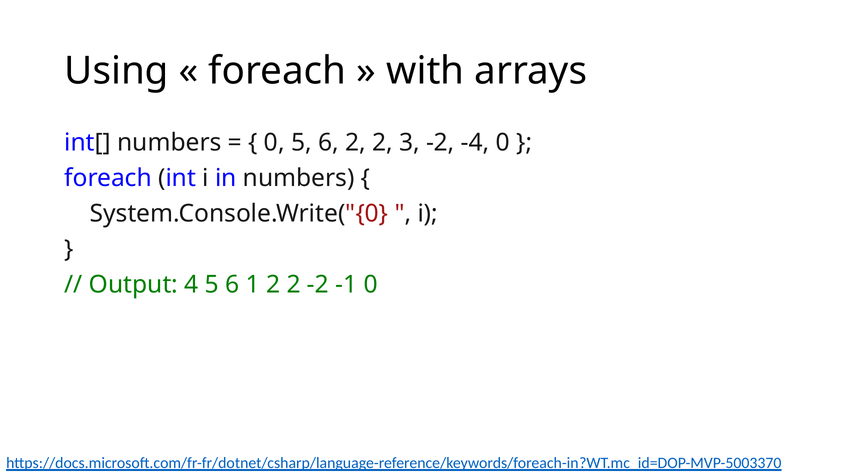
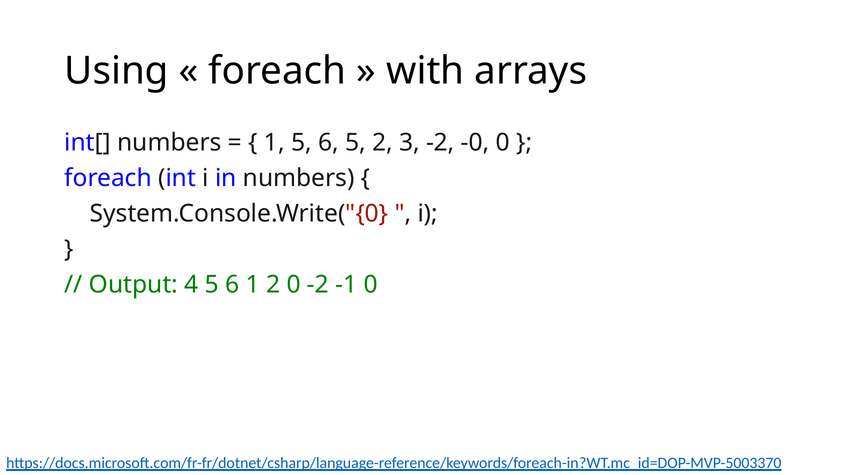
0 at (274, 143): 0 -> 1
6 2: 2 -> 5
-4: -4 -> -0
1 2 2: 2 -> 0
